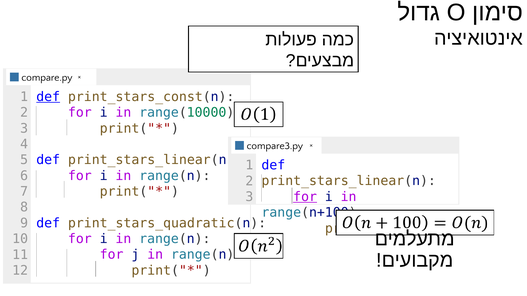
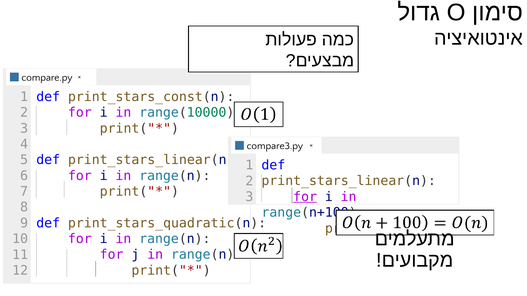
def at (48, 97) underline: present -> none
